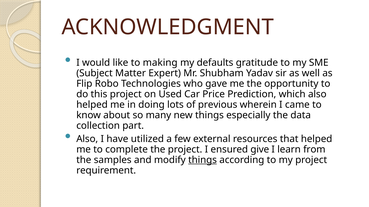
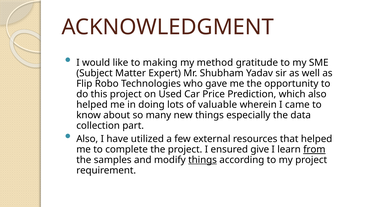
defaults: defaults -> method
previous: previous -> valuable
from underline: none -> present
